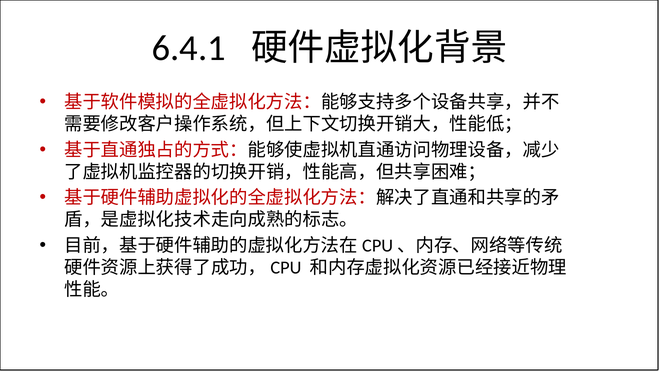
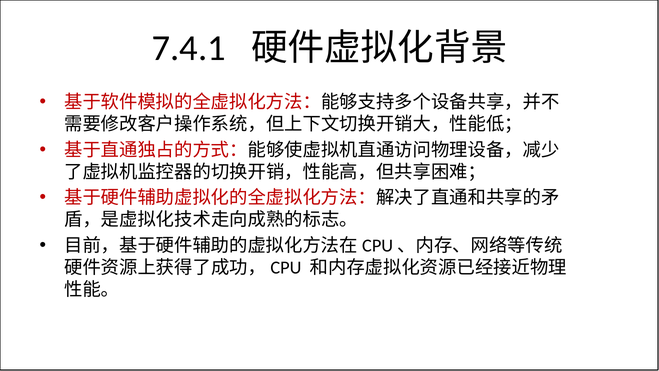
6.4.1: 6.4.1 -> 7.4.1
